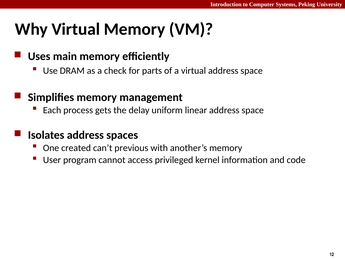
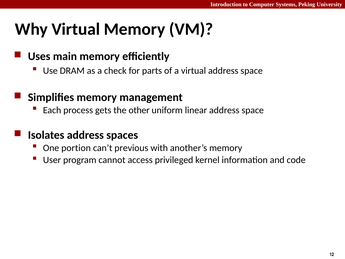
delay: delay -> other
created: created -> portion
